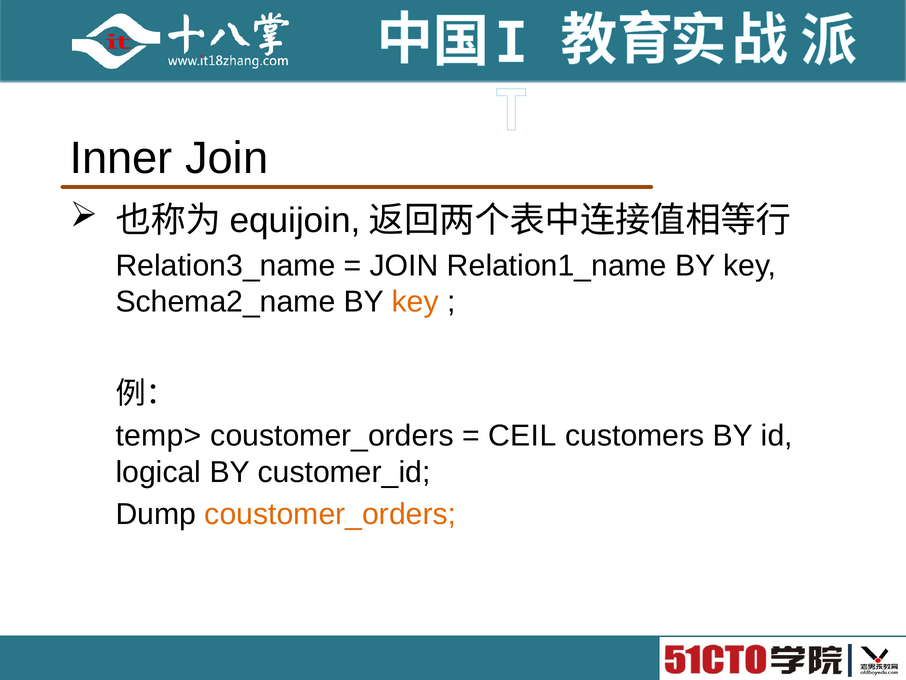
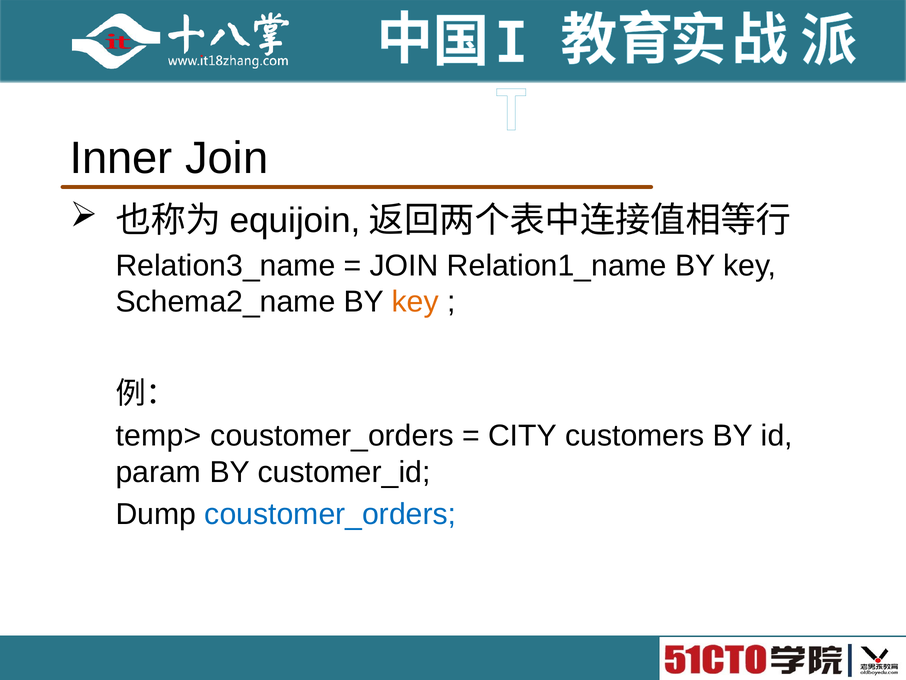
CEIL: CEIL -> CITY
logical: logical -> param
coustomer_orders at (330, 514) colour: orange -> blue
